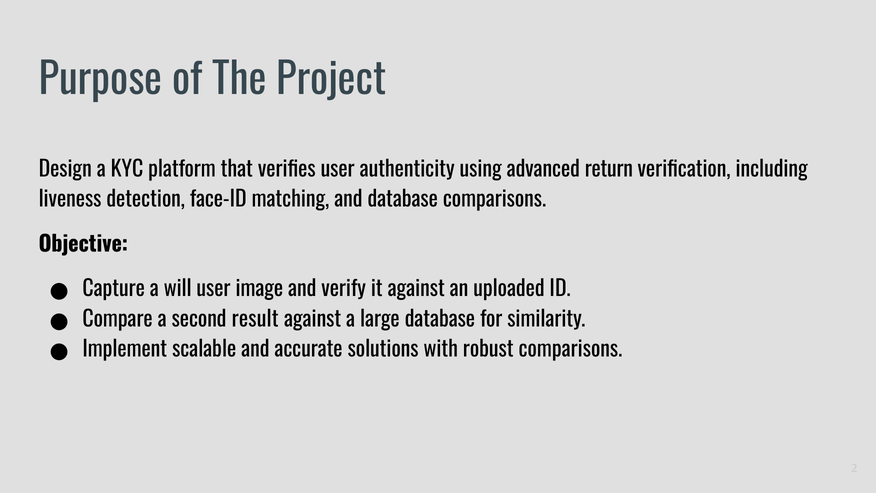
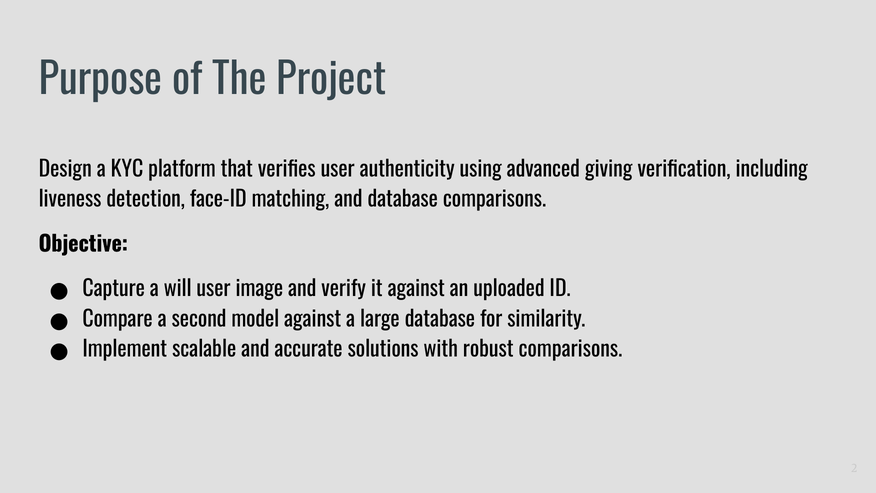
return: return -> giving
result: result -> model
